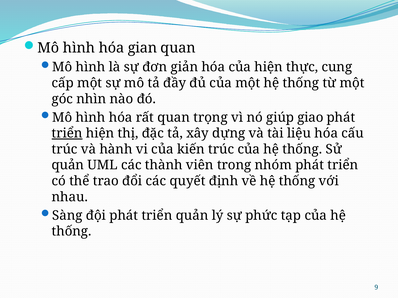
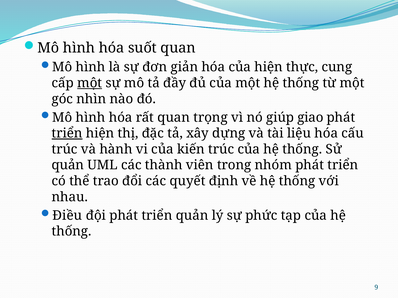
gian: gian -> suốt
một at (90, 83) underline: none -> present
Sàng: Sàng -> Điều
